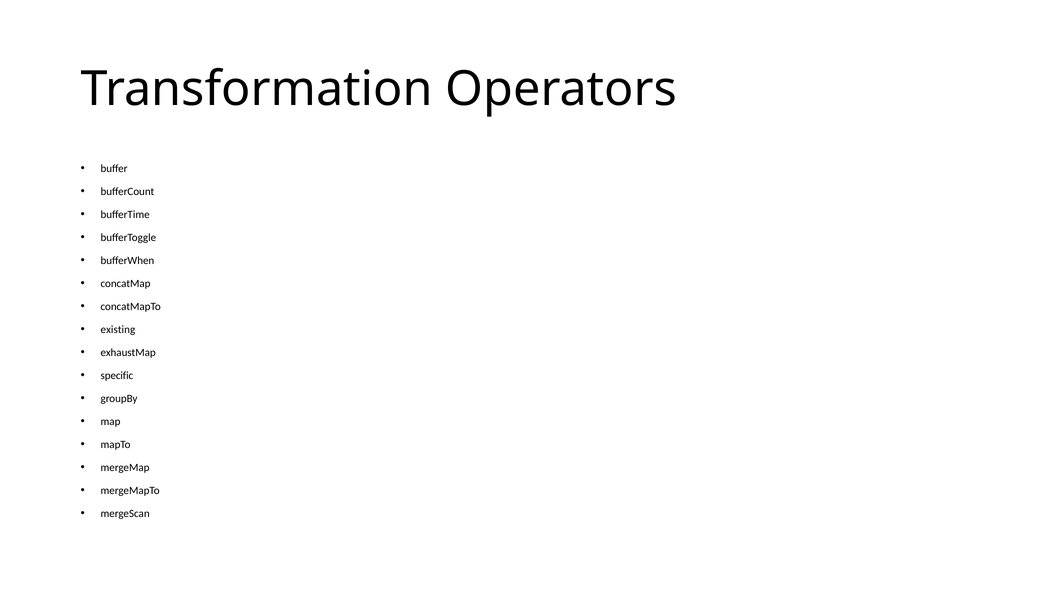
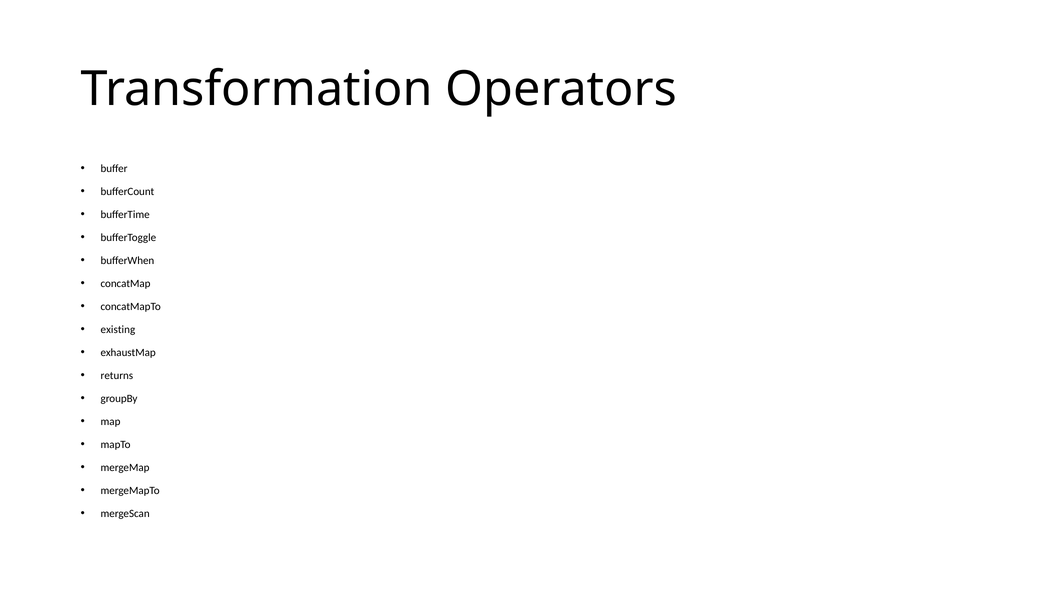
specific: specific -> returns
